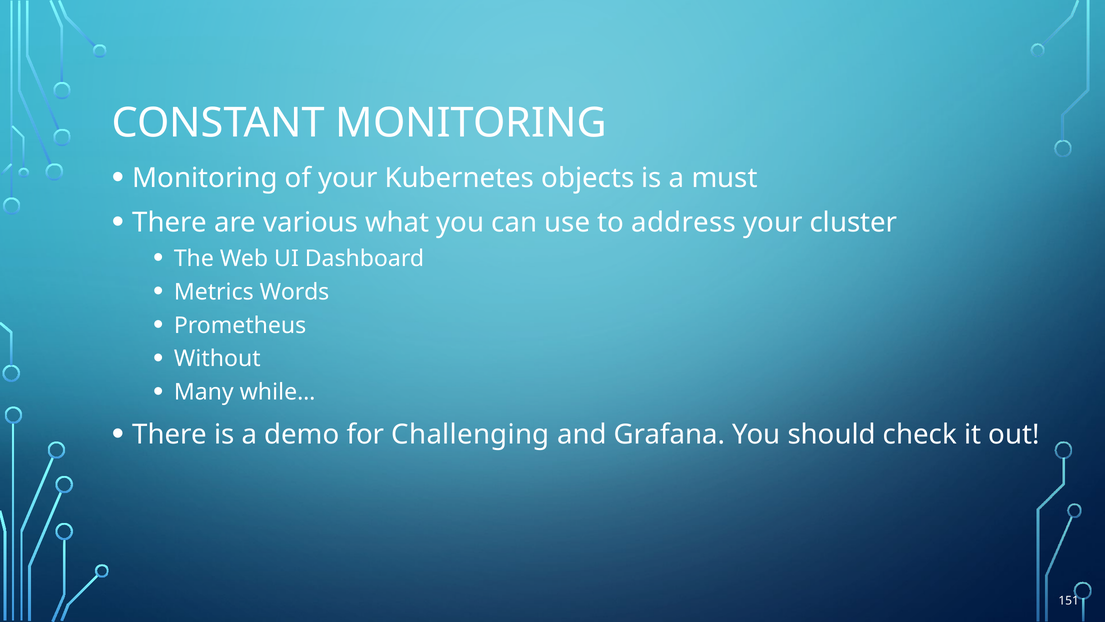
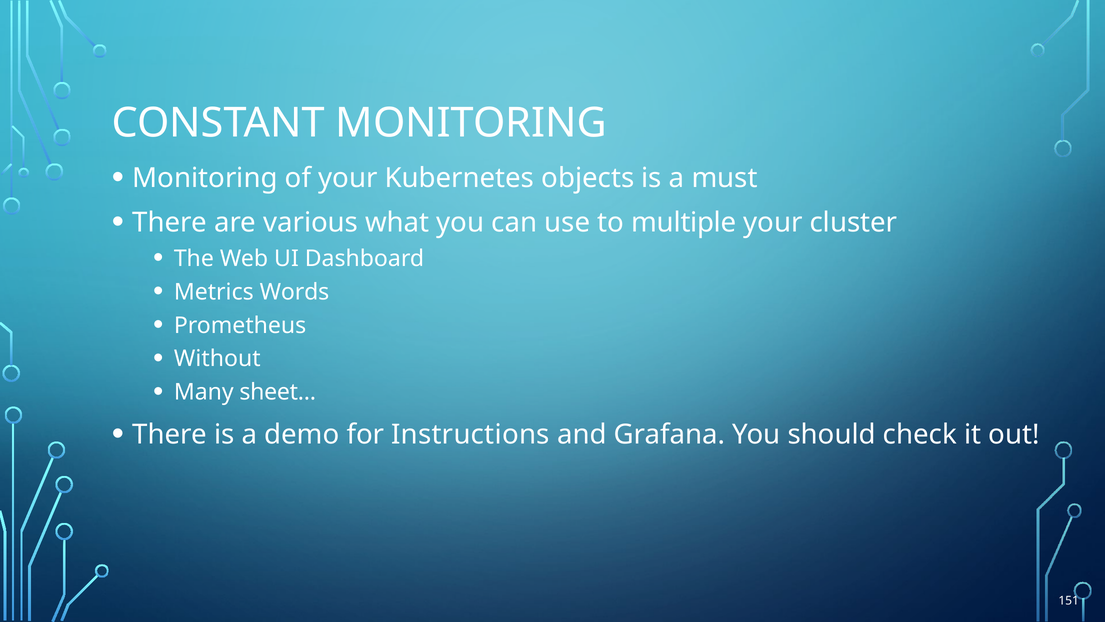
address: address -> multiple
while…: while… -> sheet…
Challenging: Challenging -> Instructions
